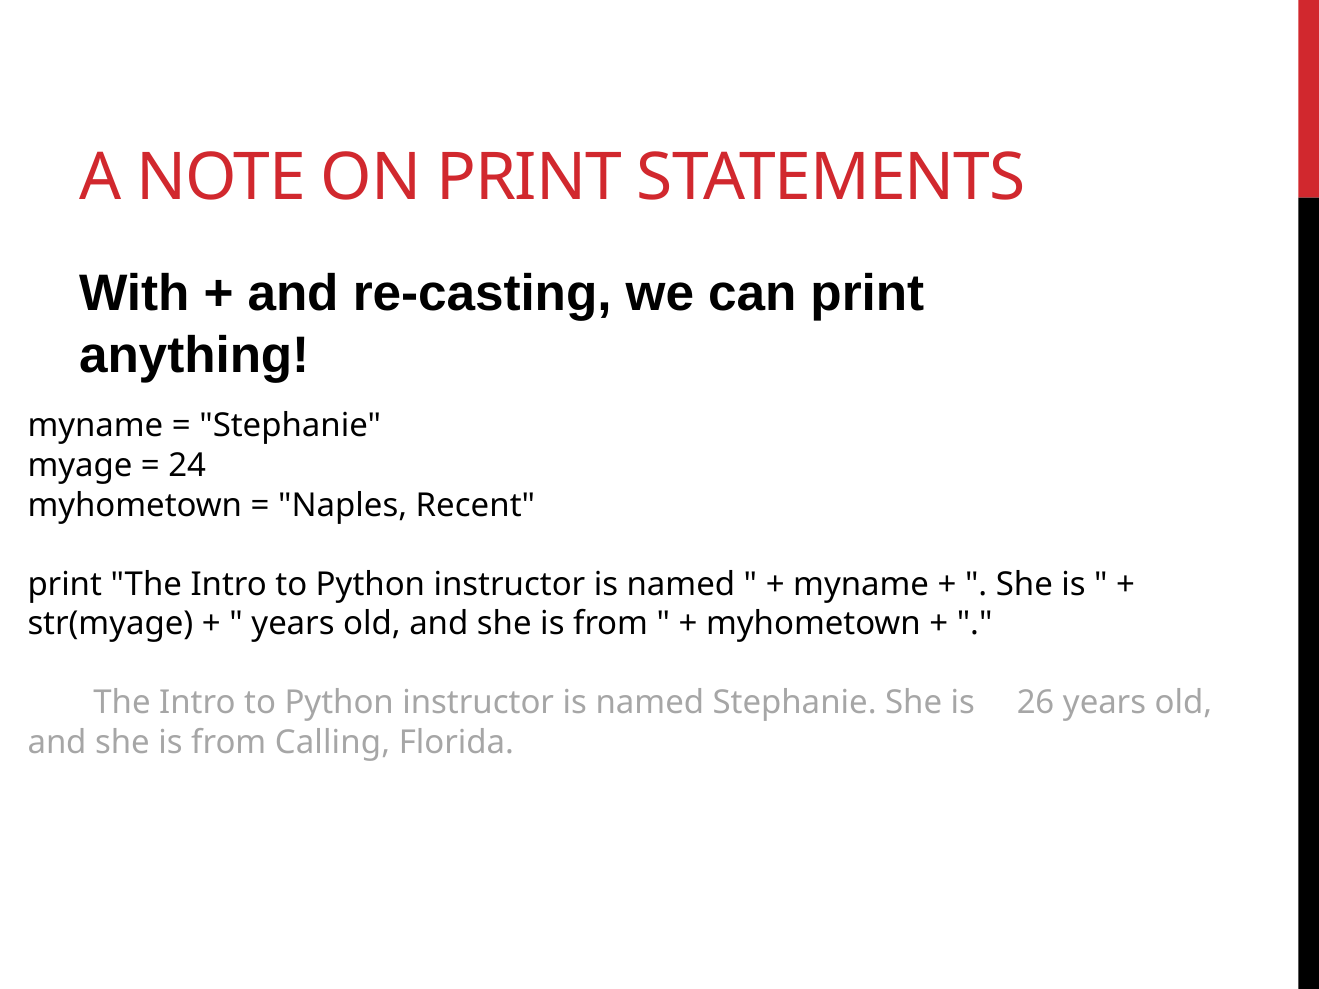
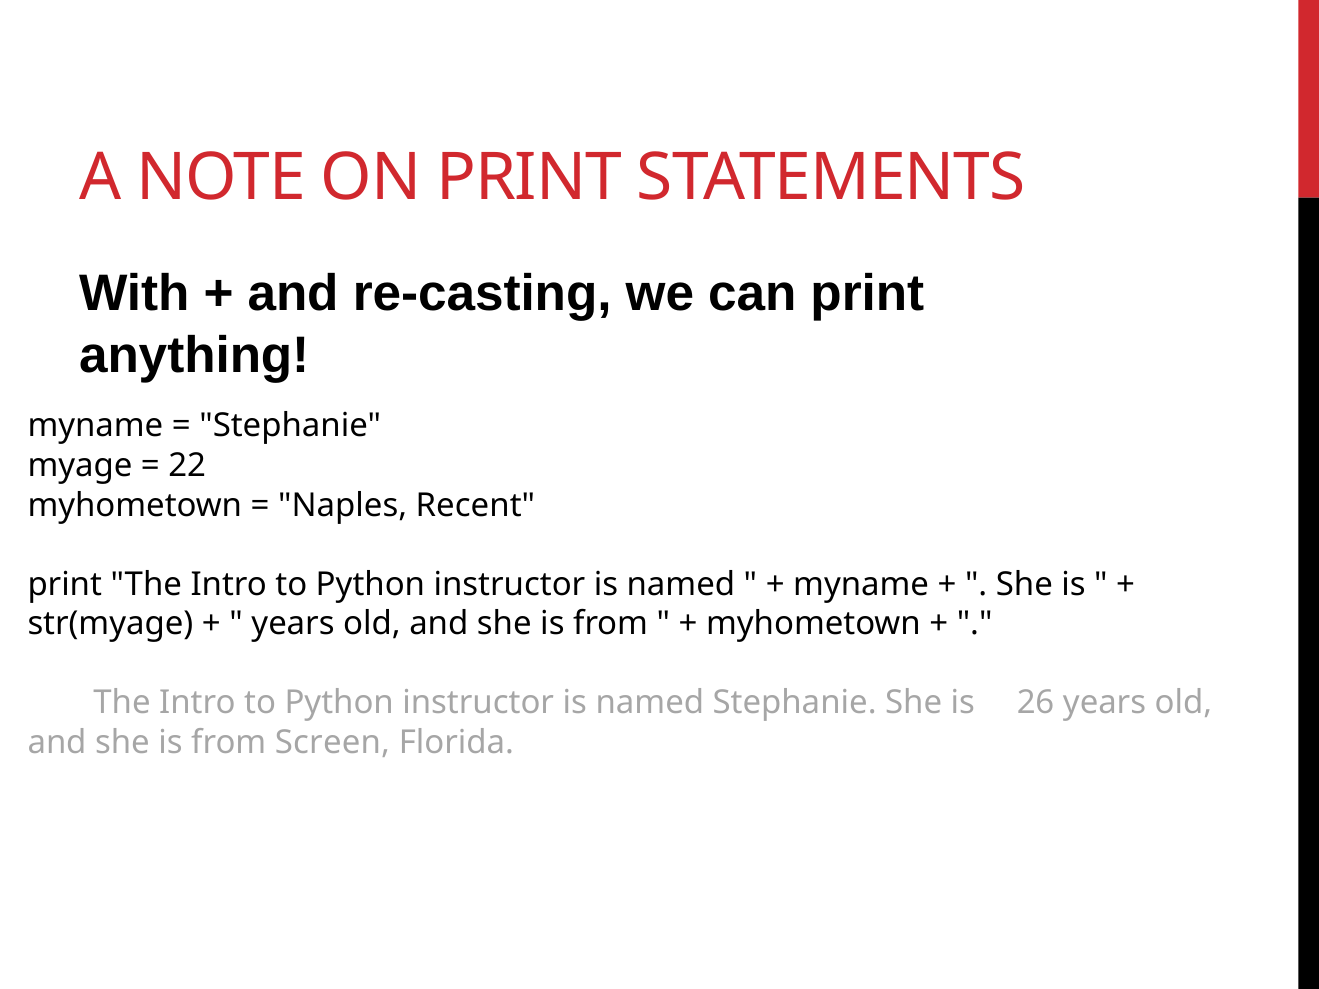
24: 24 -> 22
Calling: Calling -> Screen
